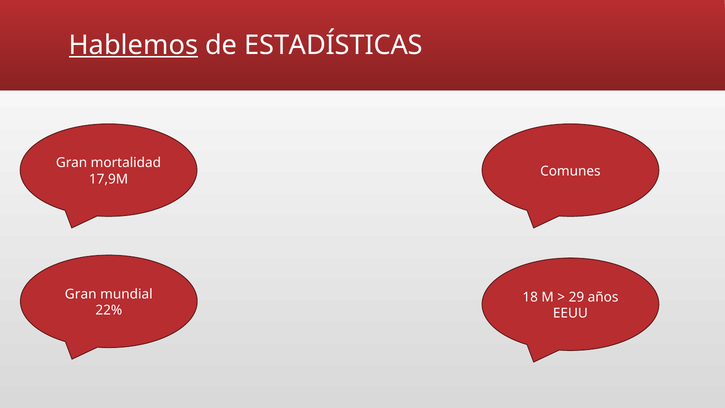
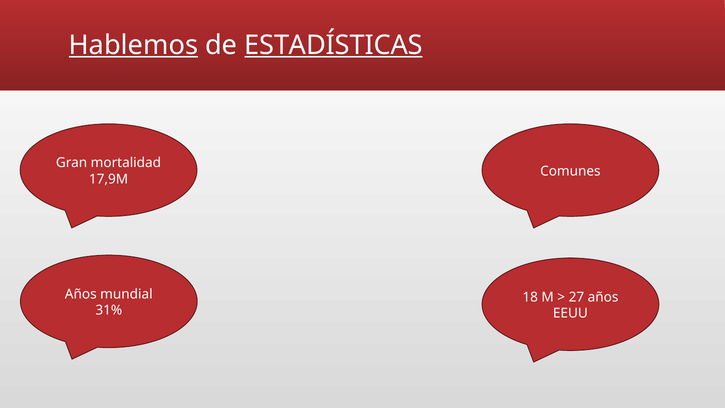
ESTADÍSTICAS underline: none -> present
Gran at (81, 294): Gran -> Años
29: 29 -> 27
22%: 22% -> 31%
